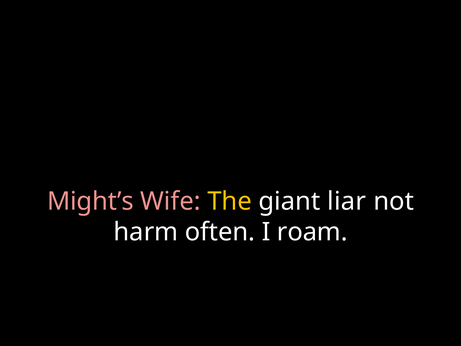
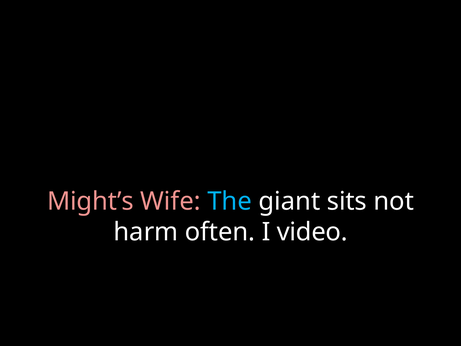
The colour: yellow -> light blue
liar: liar -> sits
roam: roam -> video
